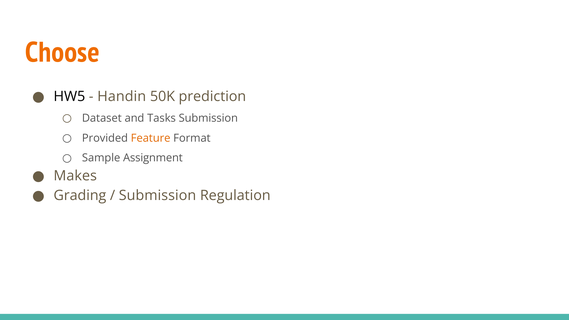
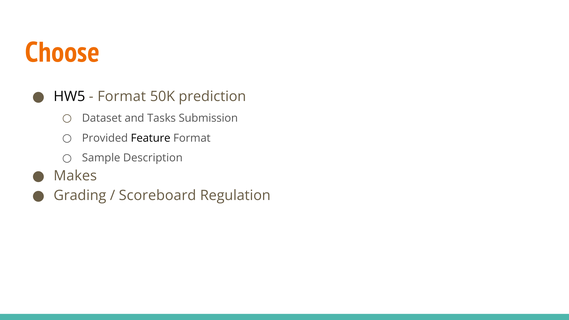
Handin at (122, 97): Handin -> Format
Feature colour: orange -> black
Assignment: Assignment -> Description
Submission at (157, 196): Submission -> Scoreboard
